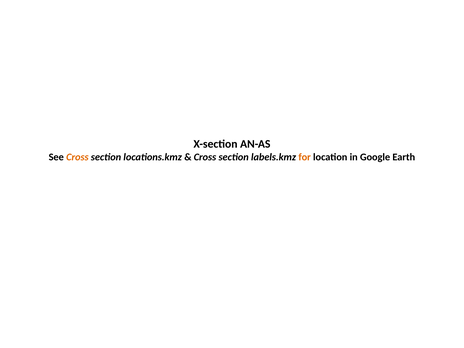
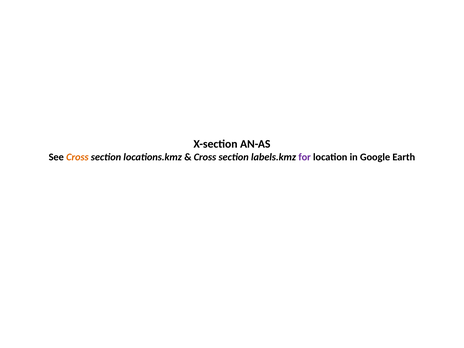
for colour: orange -> purple
